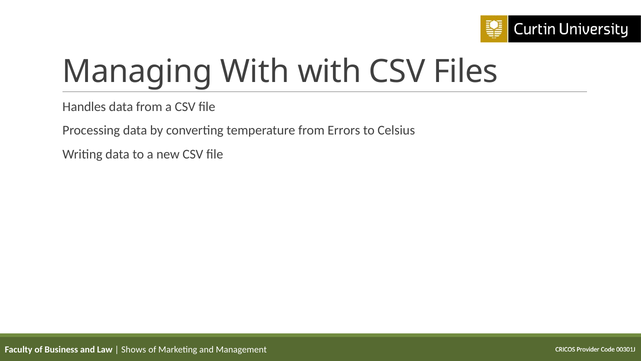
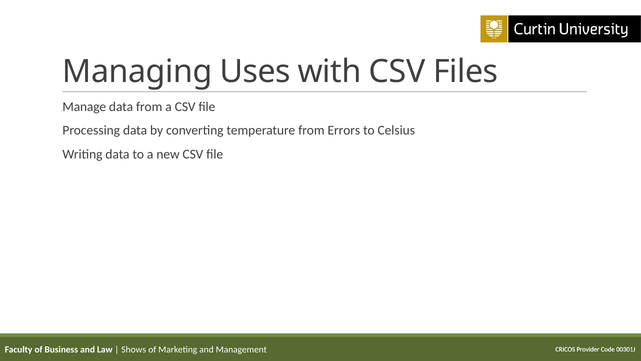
Managing With: With -> Uses
Handles: Handles -> Manage
